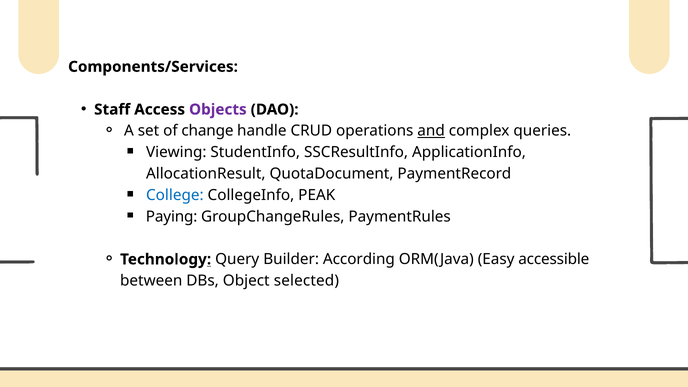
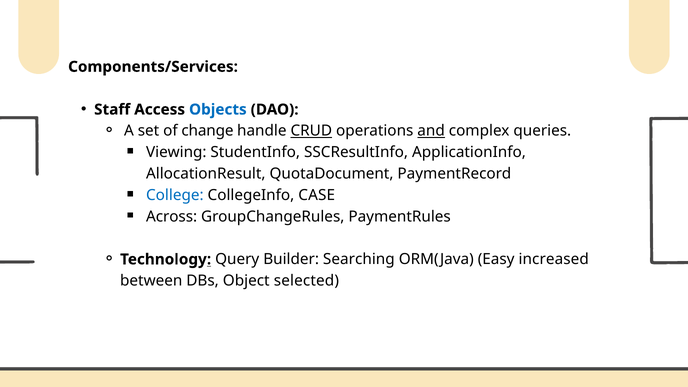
Objects colour: purple -> blue
CRUD underline: none -> present
PEAK: PEAK -> CASE
Paying: Paying -> Across
According: According -> Searching
accessible: accessible -> increased
